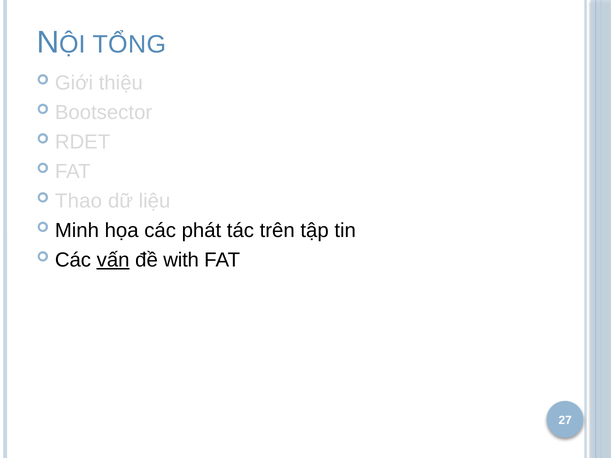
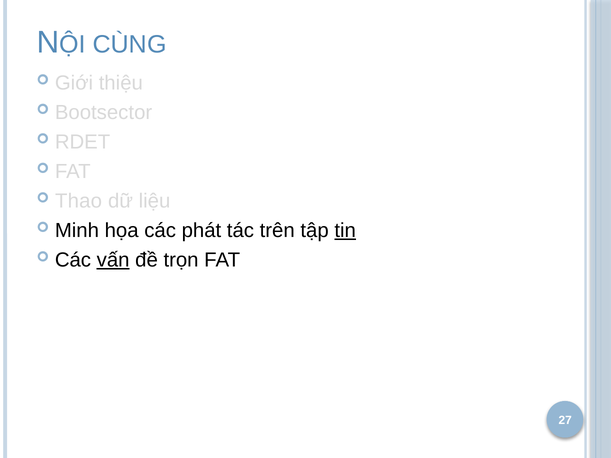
TỔNG: TỔNG -> CÙNG
tin underline: none -> present
with: with -> trọn
